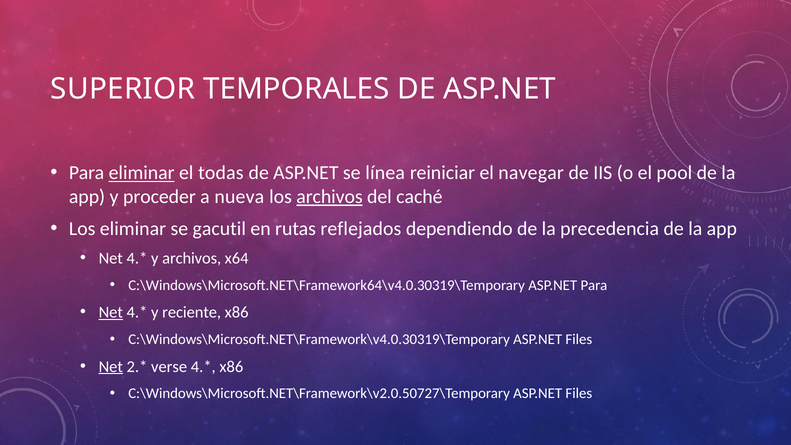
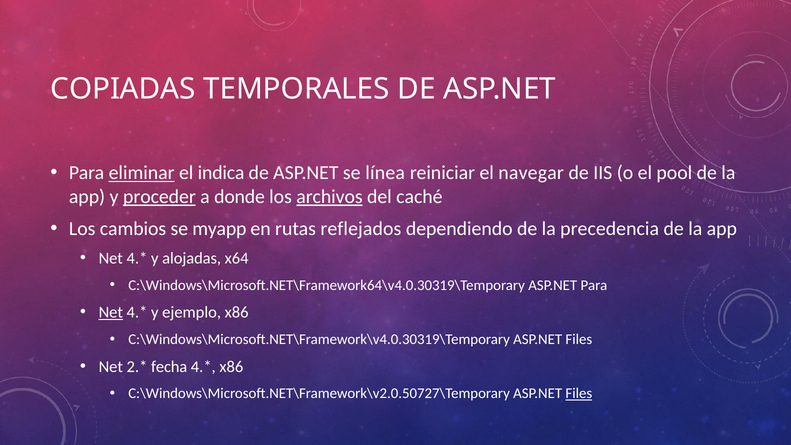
SUPERIOR: SUPERIOR -> COPIADAS
todas: todas -> indica
proceder underline: none -> present
nueva: nueva -> donde
Los eliminar: eliminar -> cambios
gacutil: gacutil -> myapp
y archivos: archivos -> alojadas
reciente: reciente -> ejemplo
Net at (111, 367) underline: present -> none
verse: verse -> fecha
Files at (579, 393) underline: none -> present
